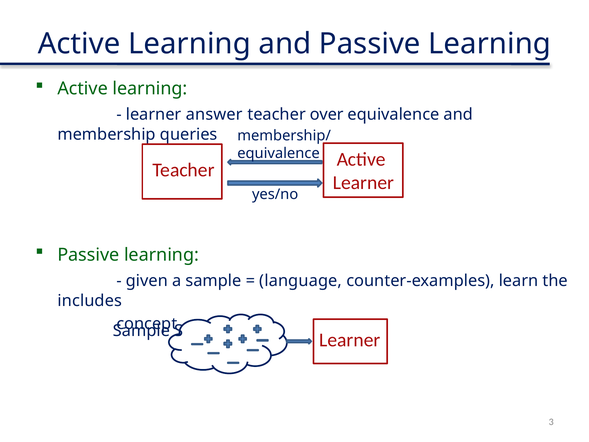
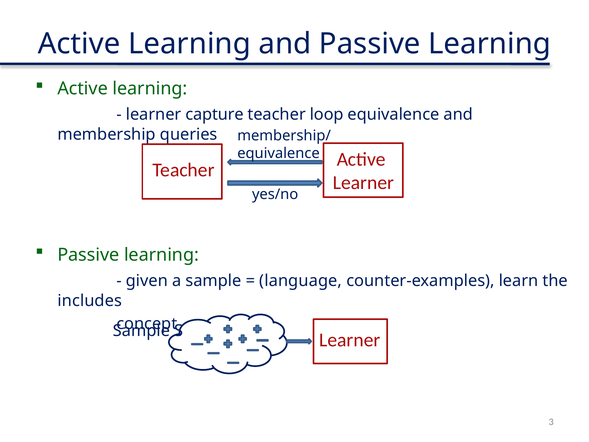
answer: answer -> capture
over: over -> loop
